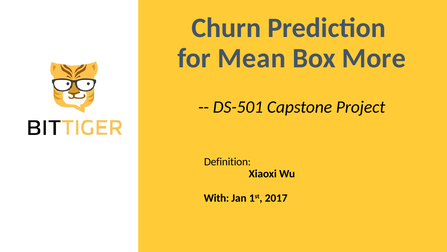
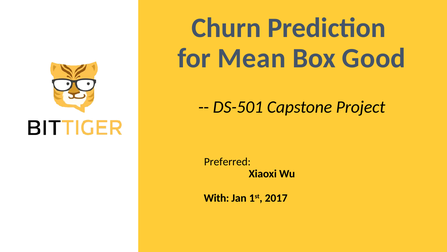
More: More -> Good
Definition: Definition -> Preferred
